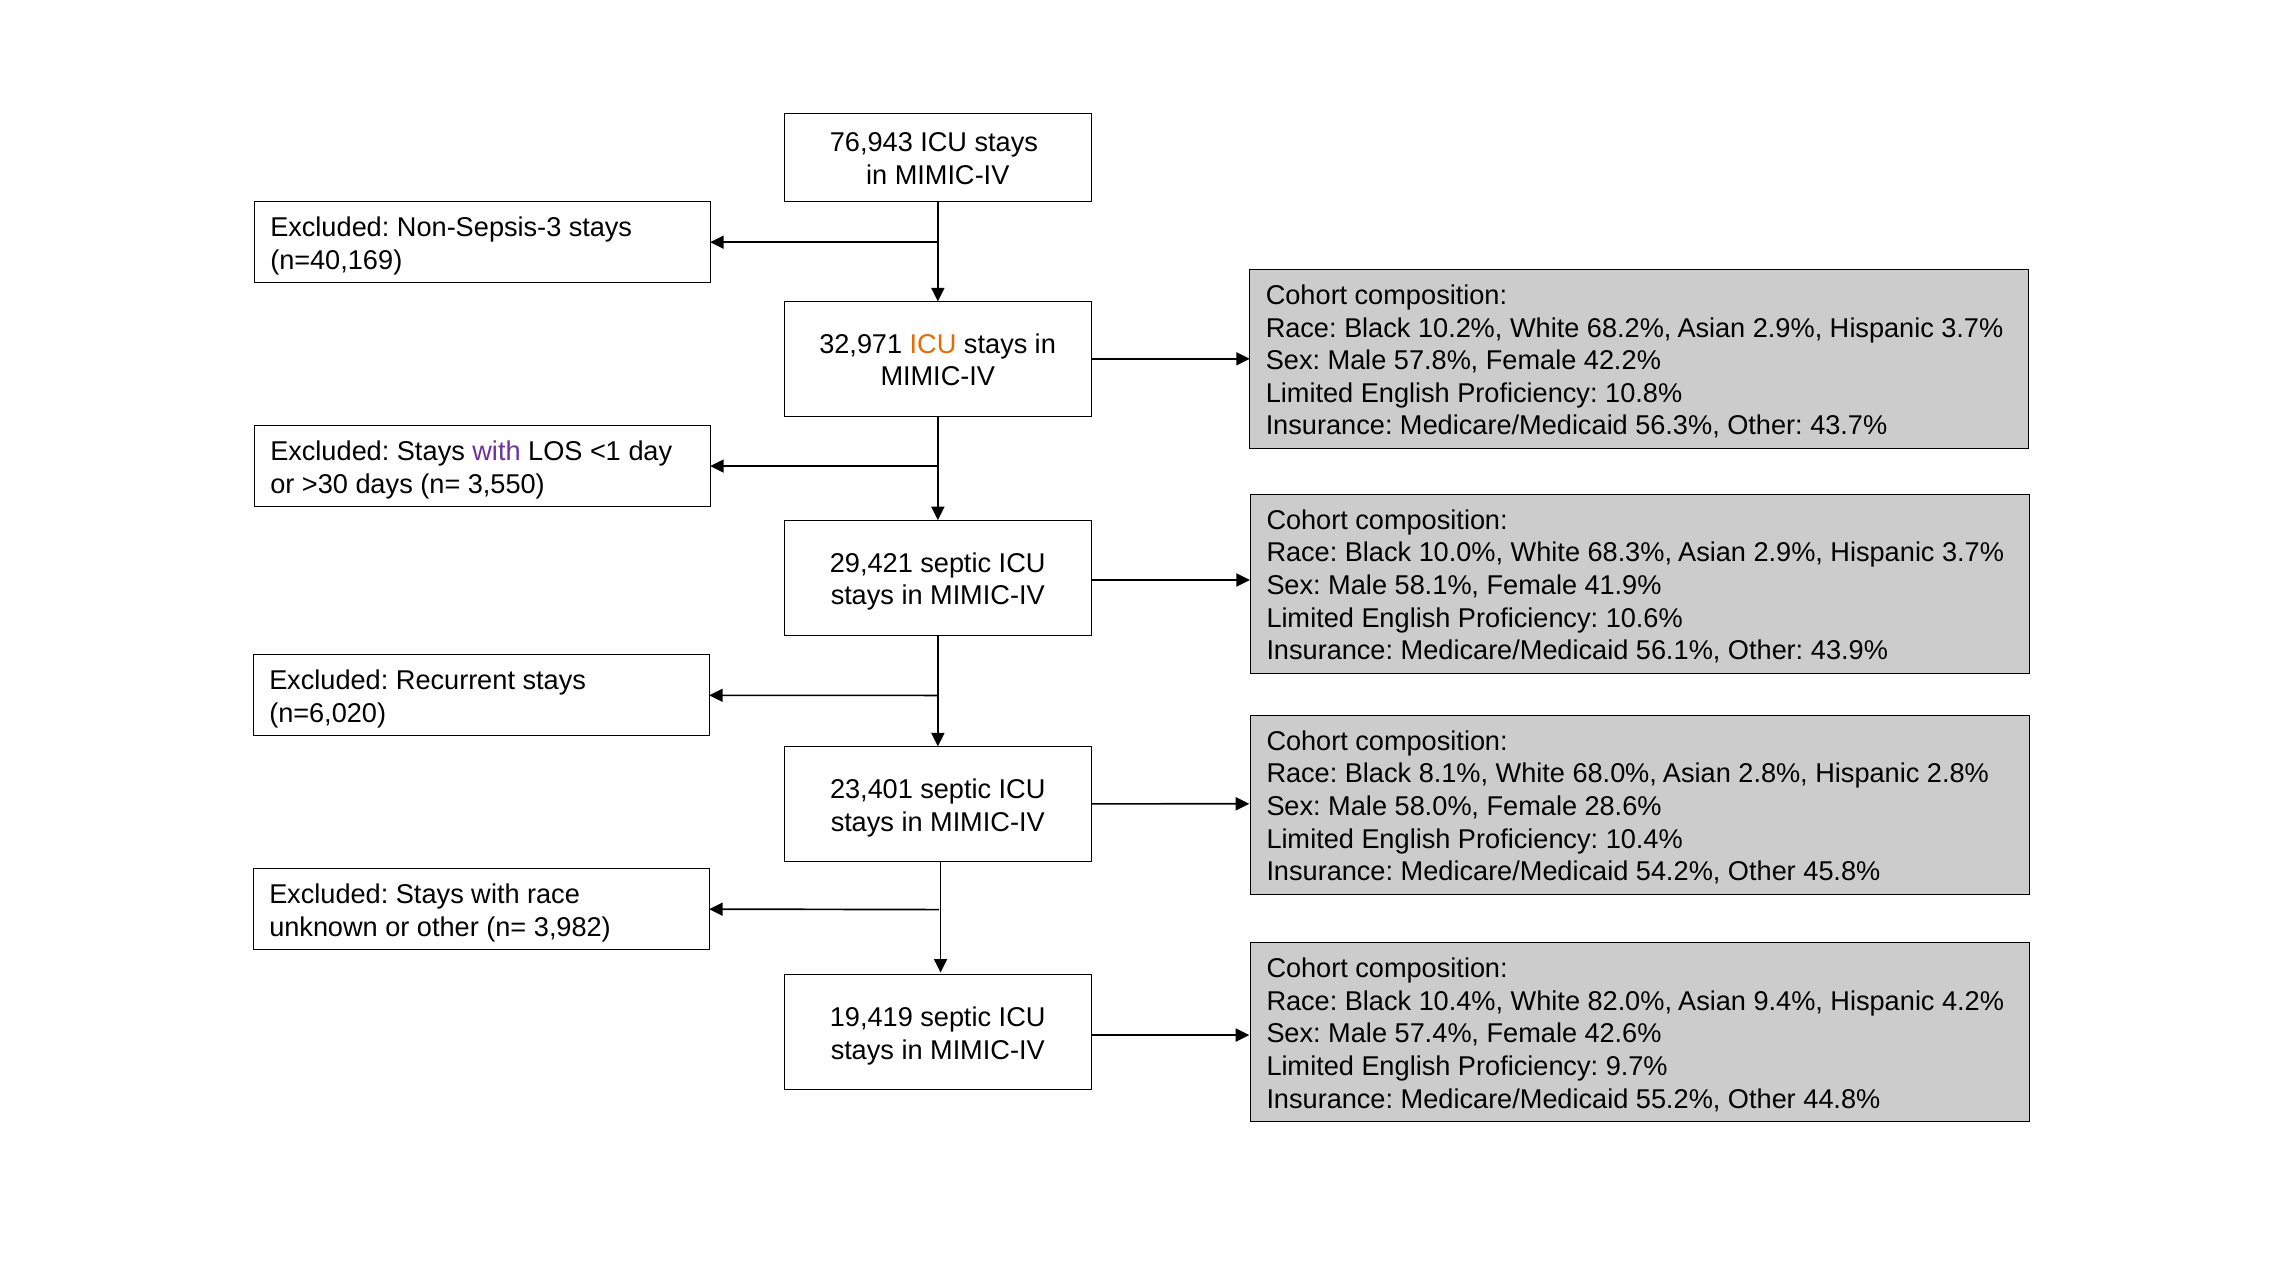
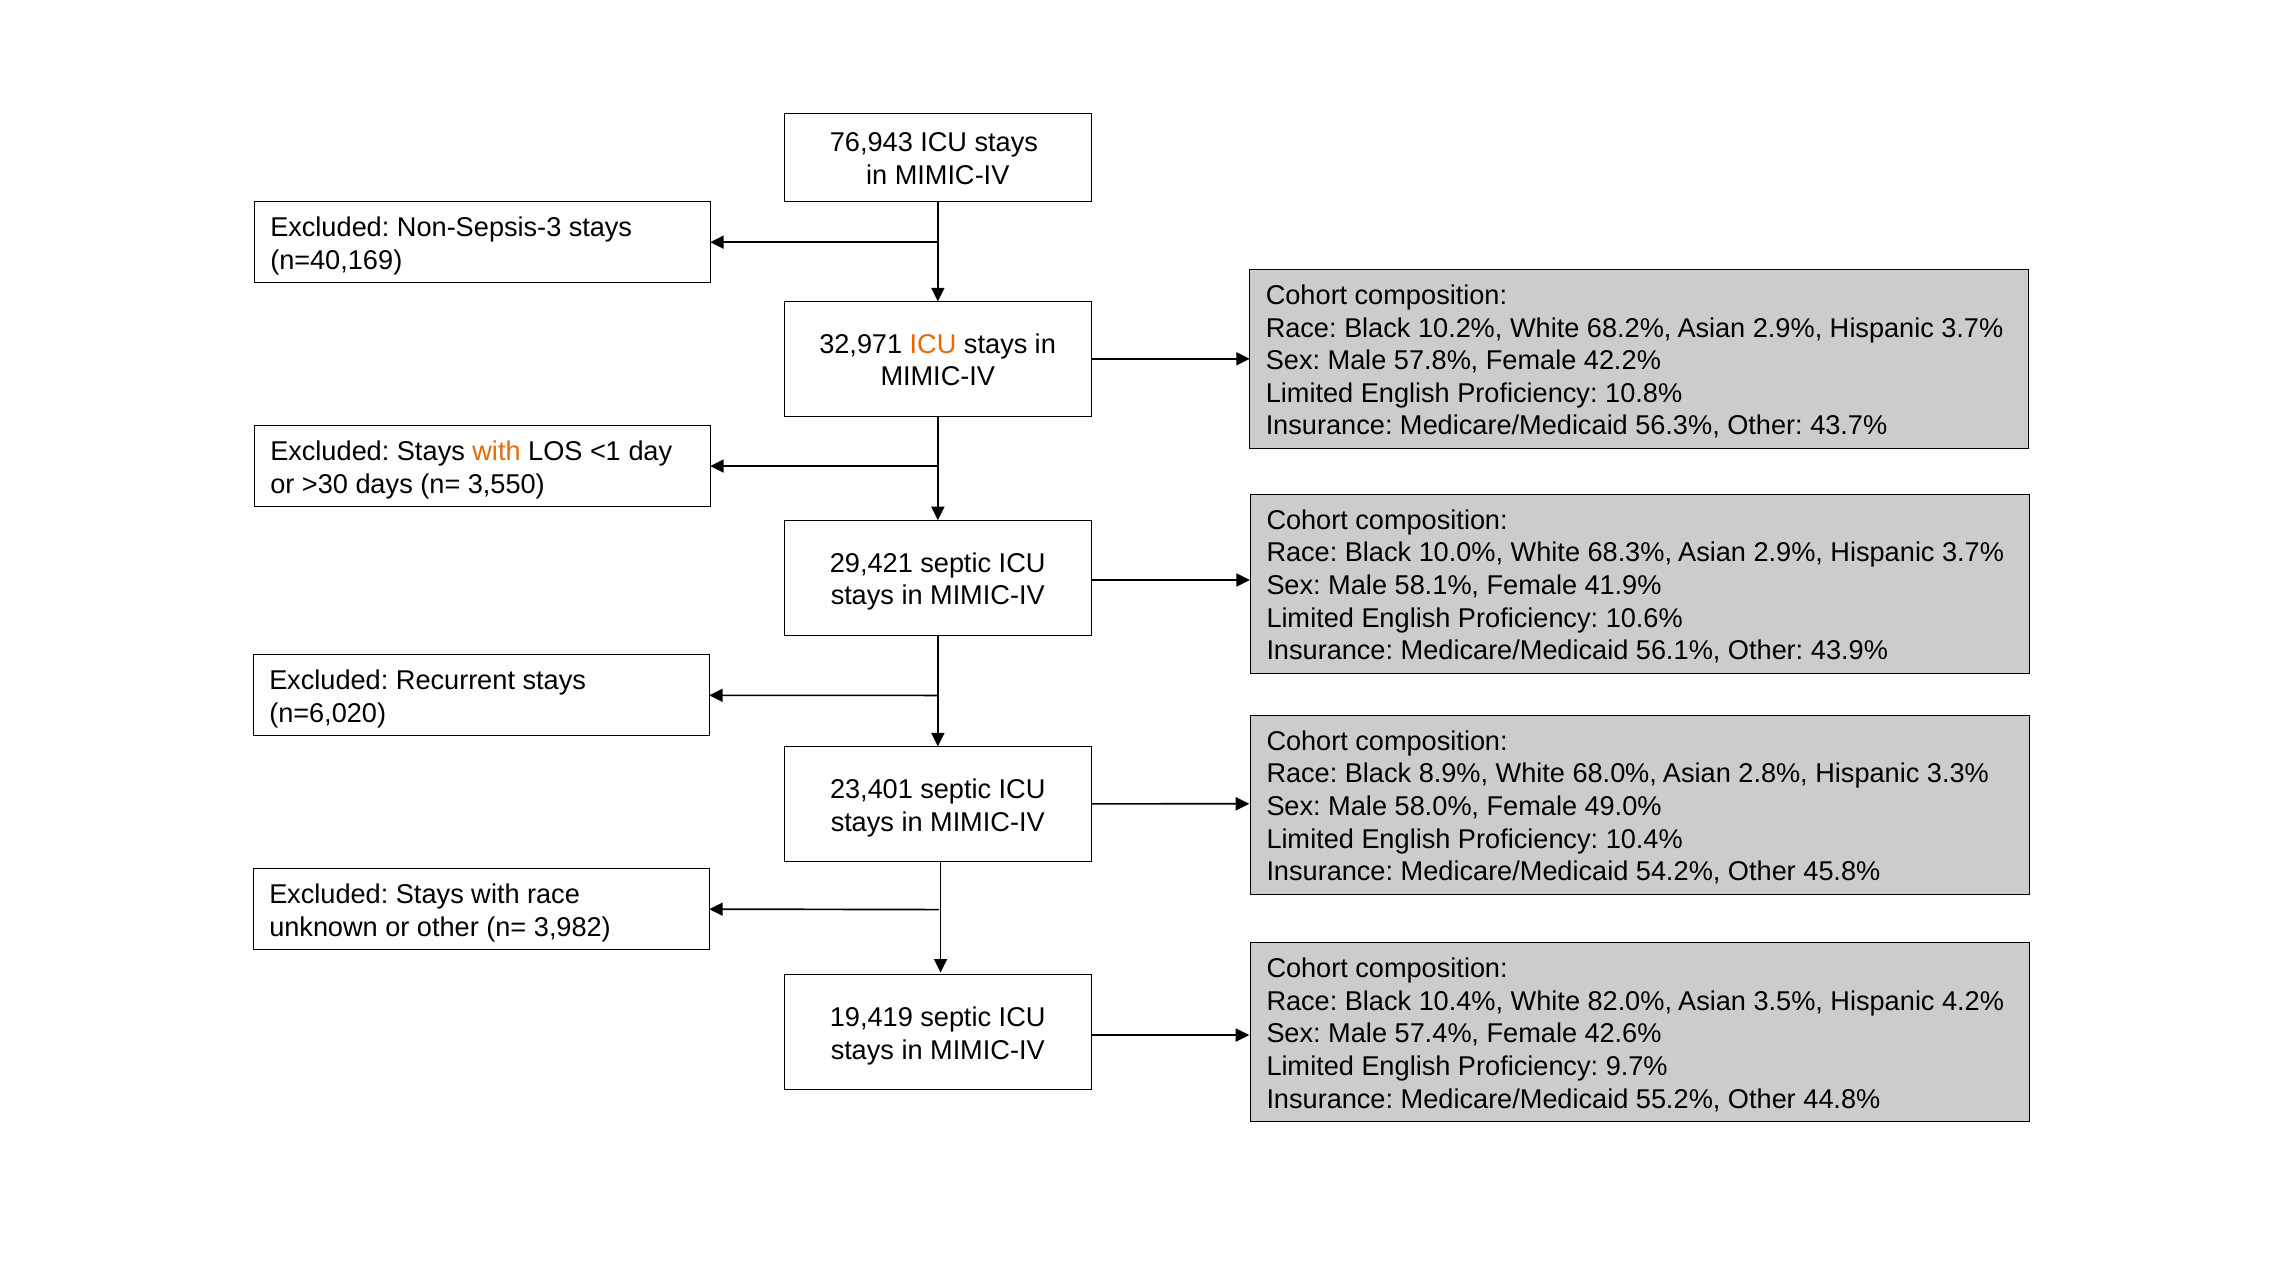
with at (496, 452) colour: purple -> orange
8.1%: 8.1% -> 8.9%
Hispanic 2.8%: 2.8% -> 3.3%
28.6%: 28.6% -> 49.0%
9.4%: 9.4% -> 3.5%
